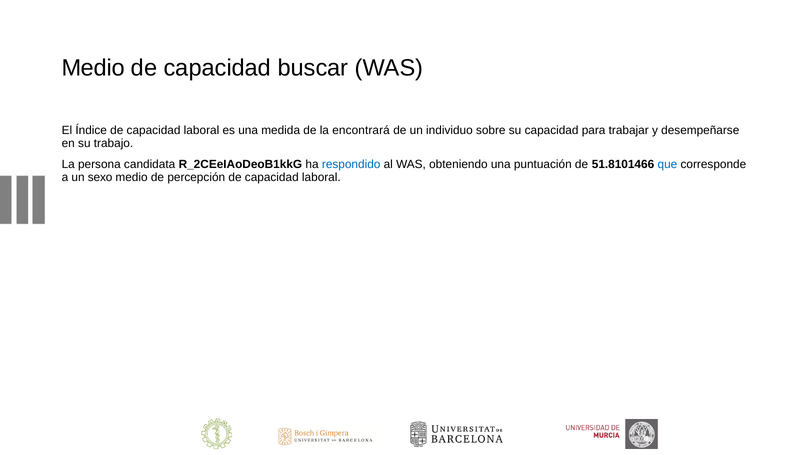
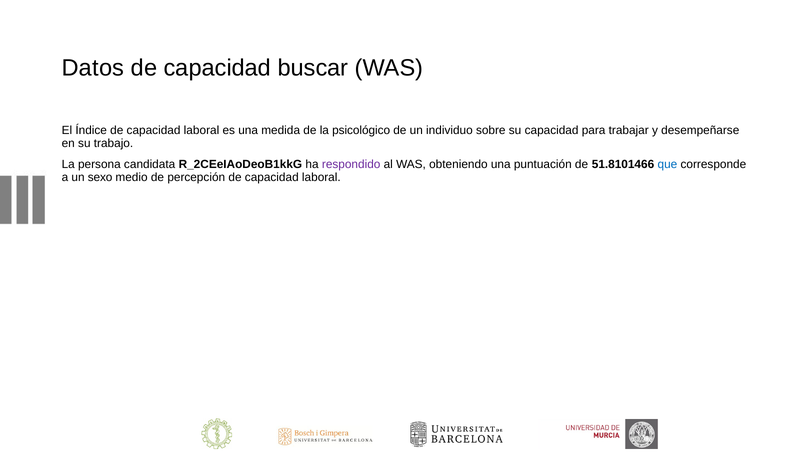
Medio at (93, 68): Medio -> Datos
encontrará: encontrará -> psicológico
respondido colour: blue -> purple
